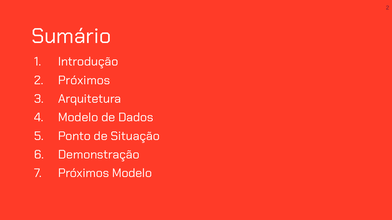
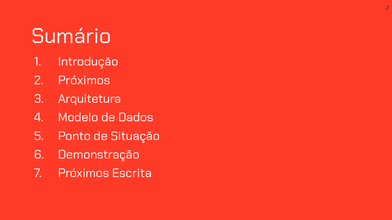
Próximos Modelo: Modelo -> Escrita
